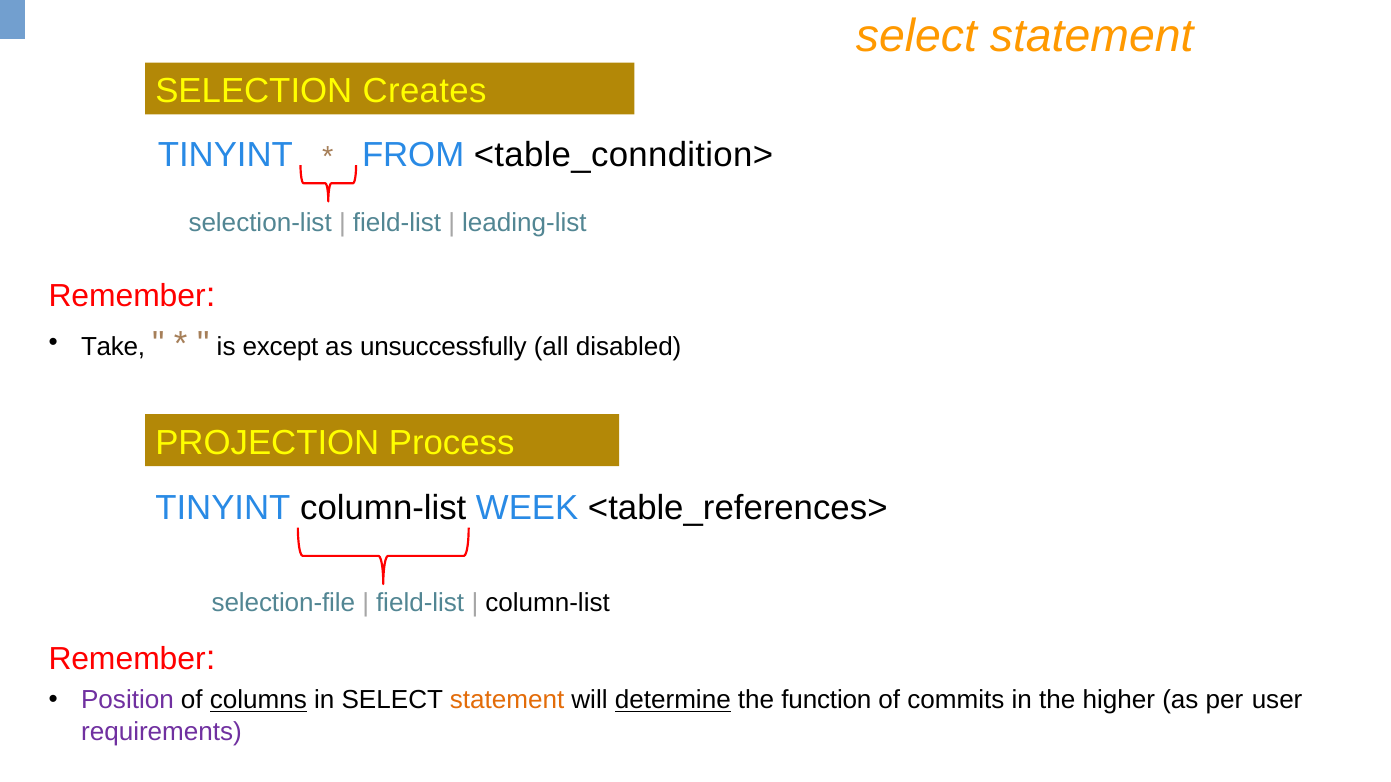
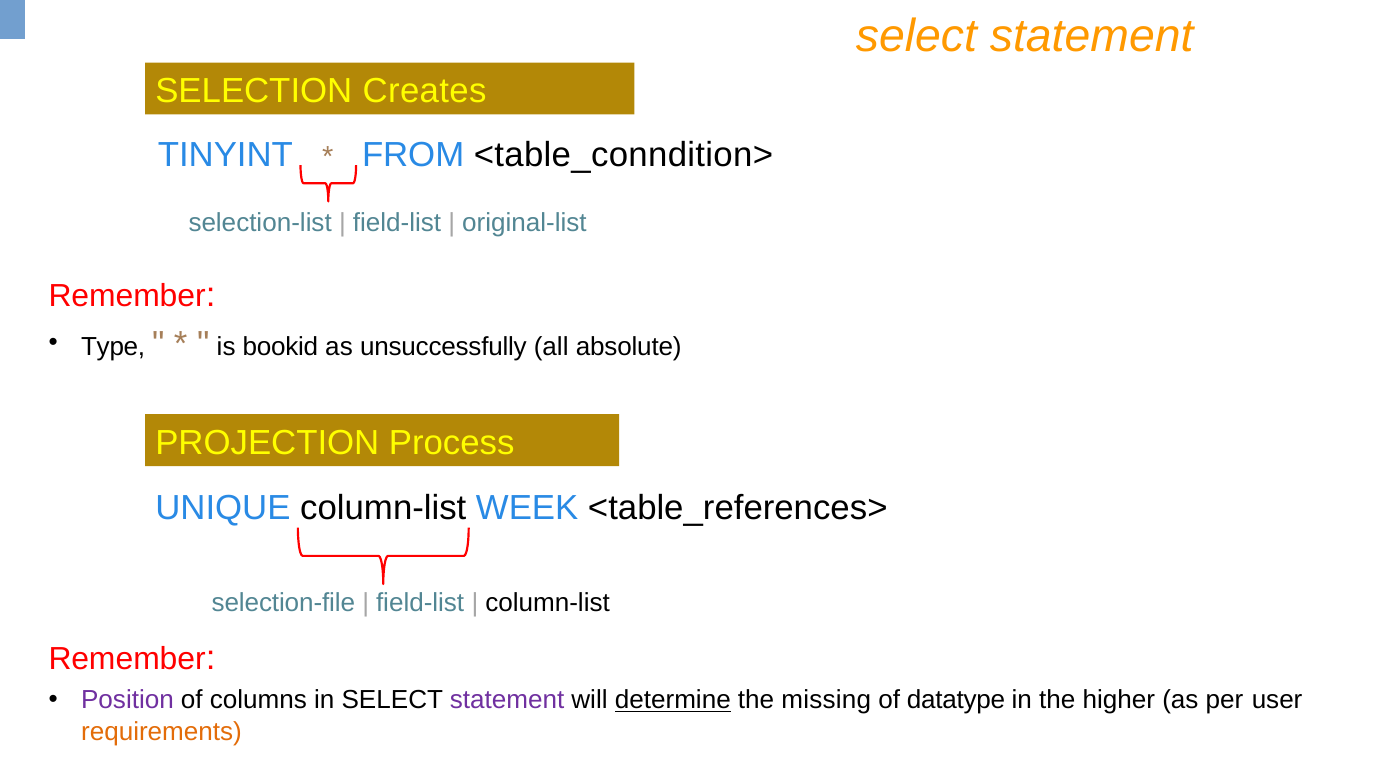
leading-list: leading-list -> original-list
Take: Take -> Type
except: except -> bookid
disabled: disabled -> absolute
TINYINT at (223, 508): TINYINT -> UNIQUE
columns underline: present -> none
statement at (507, 701) colour: orange -> purple
function: function -> missing
commits: commits -> datatype
requirements colour: purple -> orange
